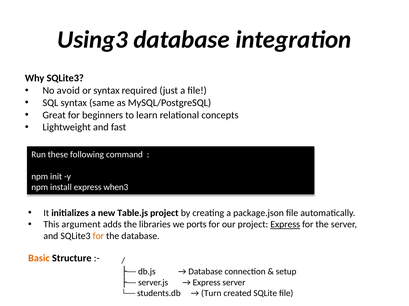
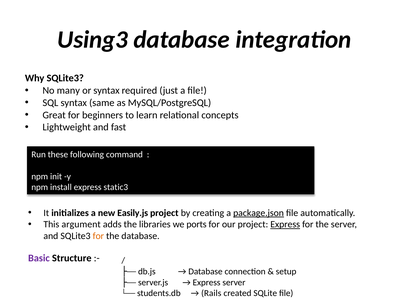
avoid: avoid -> many
when3: when3 -> static3
Table.js: Table.js -> Easily.js
package.json underline: none -> present
Basic colour: orange -> purple
Turn: Turn -> Rails
